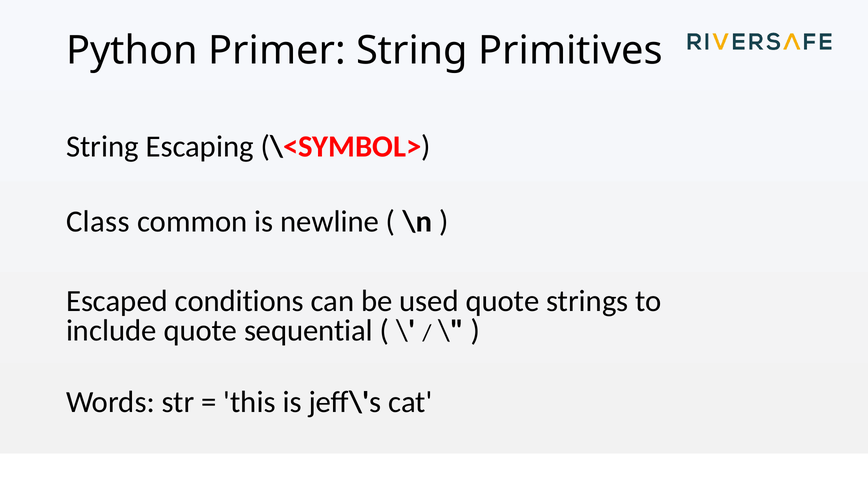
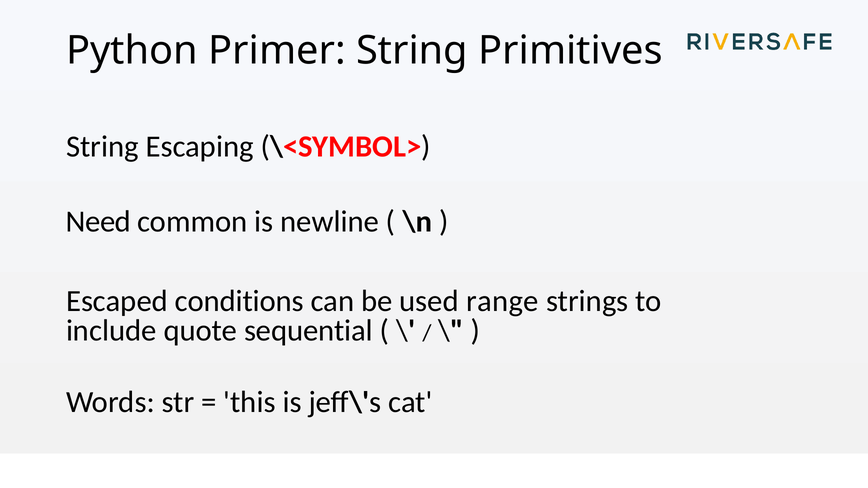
Class: Class -> Need
used quote: quote -> range
